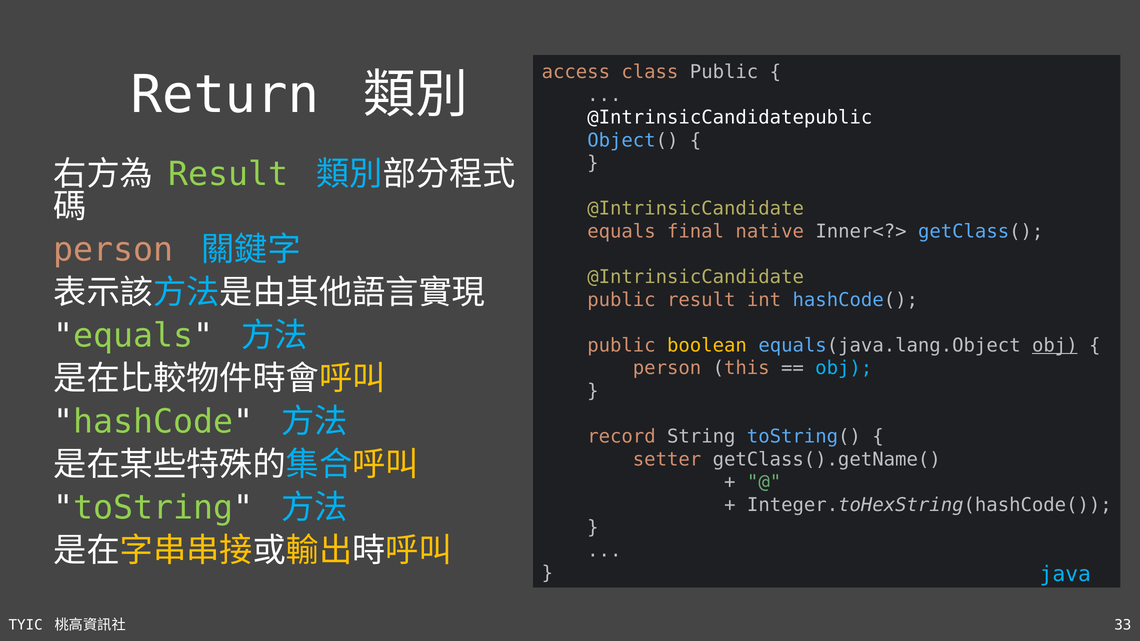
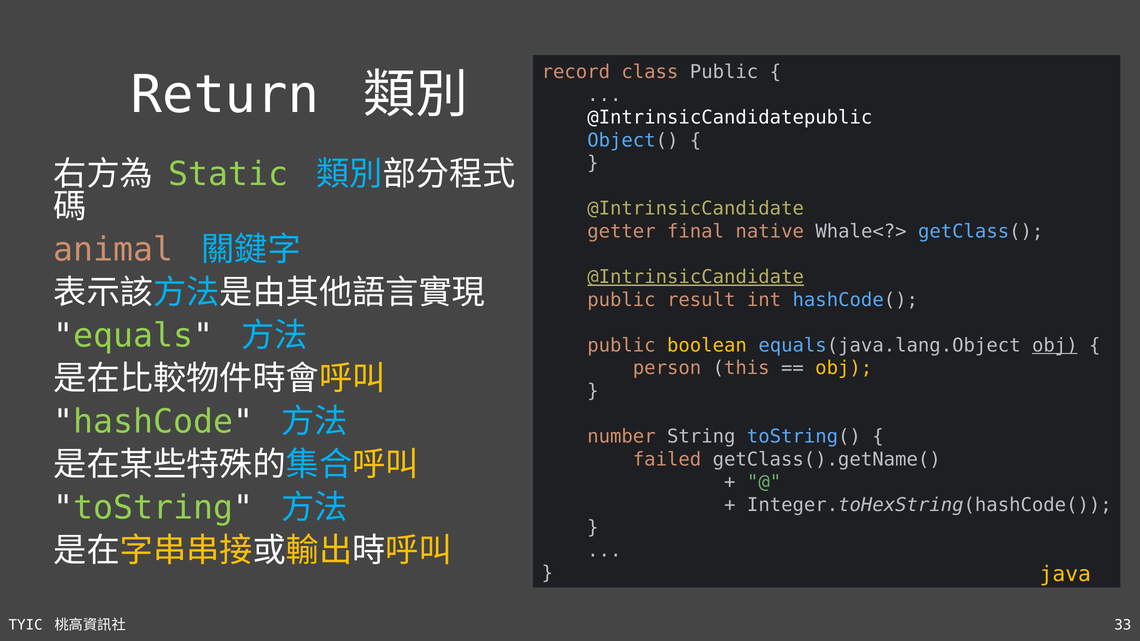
access: access -> record
Result at (228, 174): Result -> Static
equals at (621, 232): equals -> getter
Inner<?>: Inner<?> -> Whale<?>
person at (113, 250): person -> animal
@IntrinsicCandidate at (696, 277) underline: none -> present
obj at (844, 368) colour: light blue -> yellow
record: record -> number
setter: setter -> failed
java colour: light blue -> yellow
